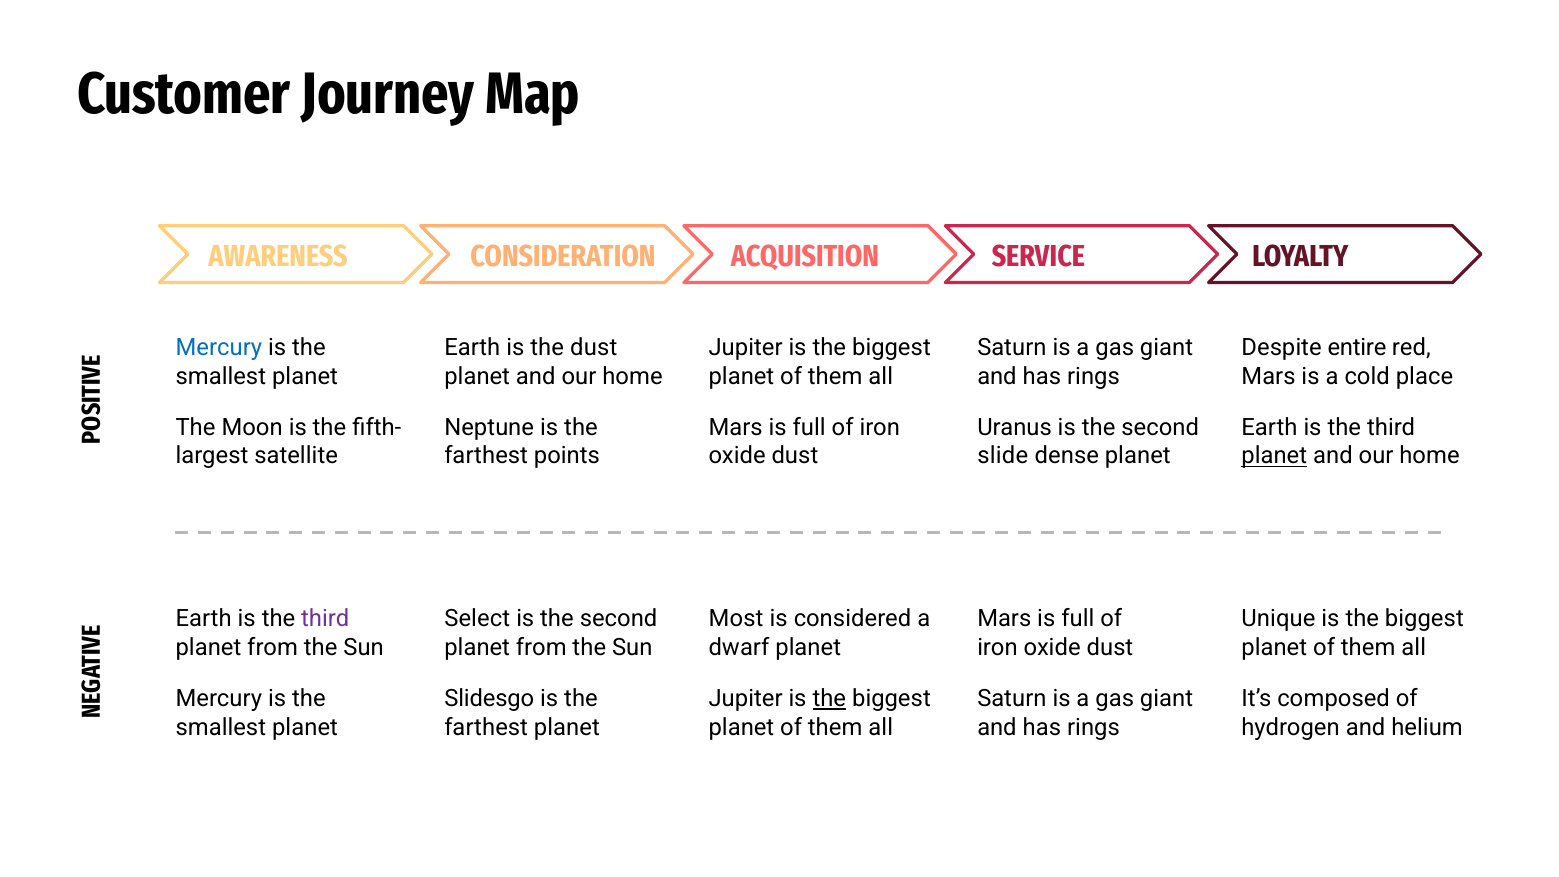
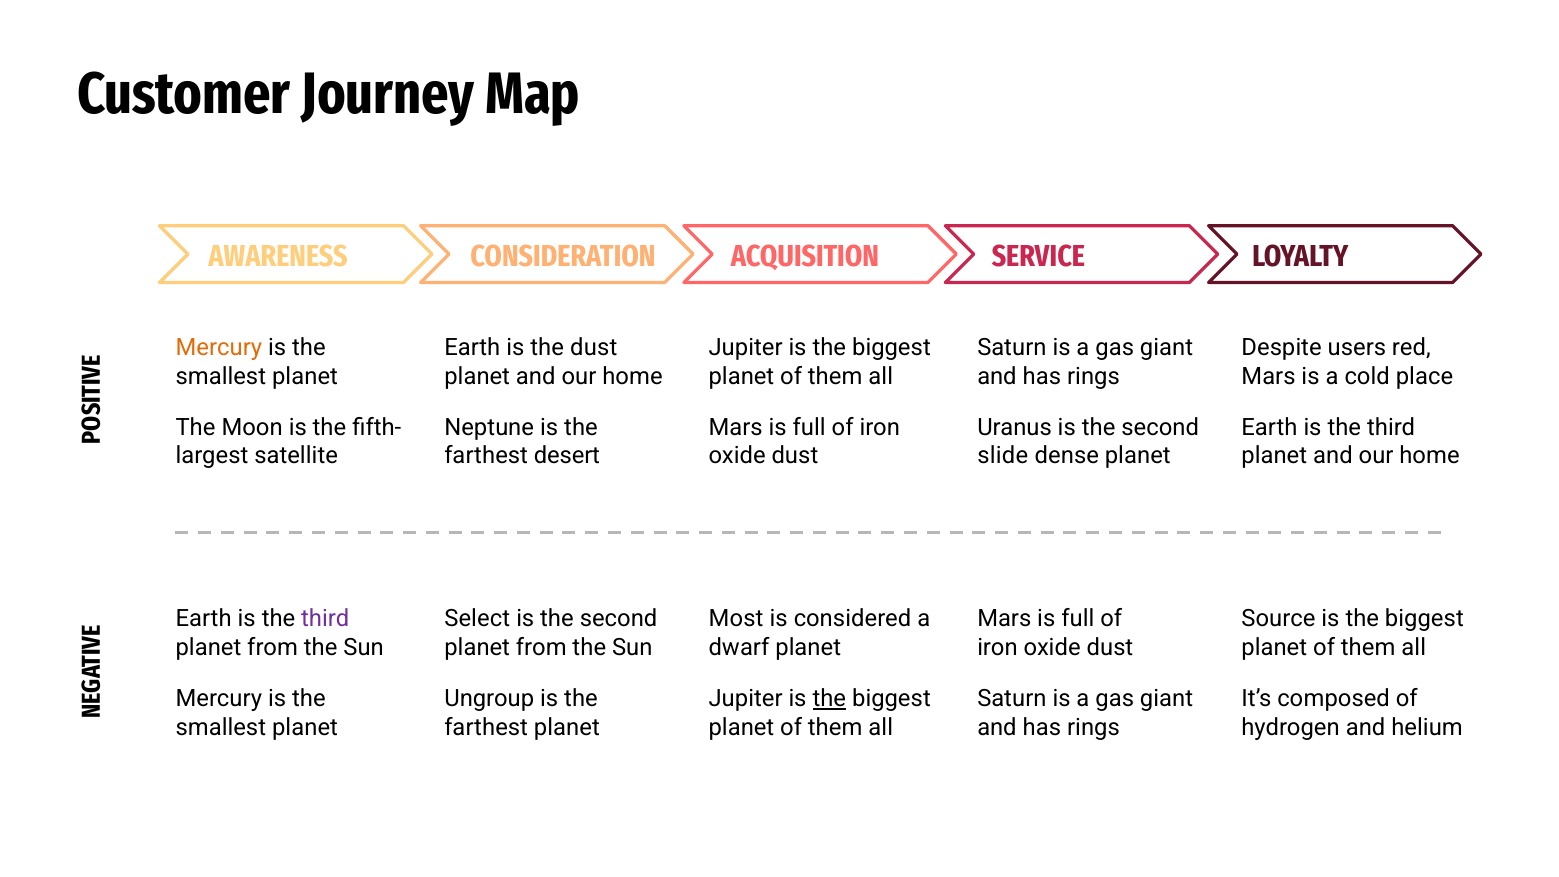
Mercury at (219, 348) colour: blue -> orange
entire: entire -> users
points: points -> desert
planet at (1274, 456) underline: present -> none
Unique: Unique -> Source
Slidesgo: Slidesgo -> Ungroup
